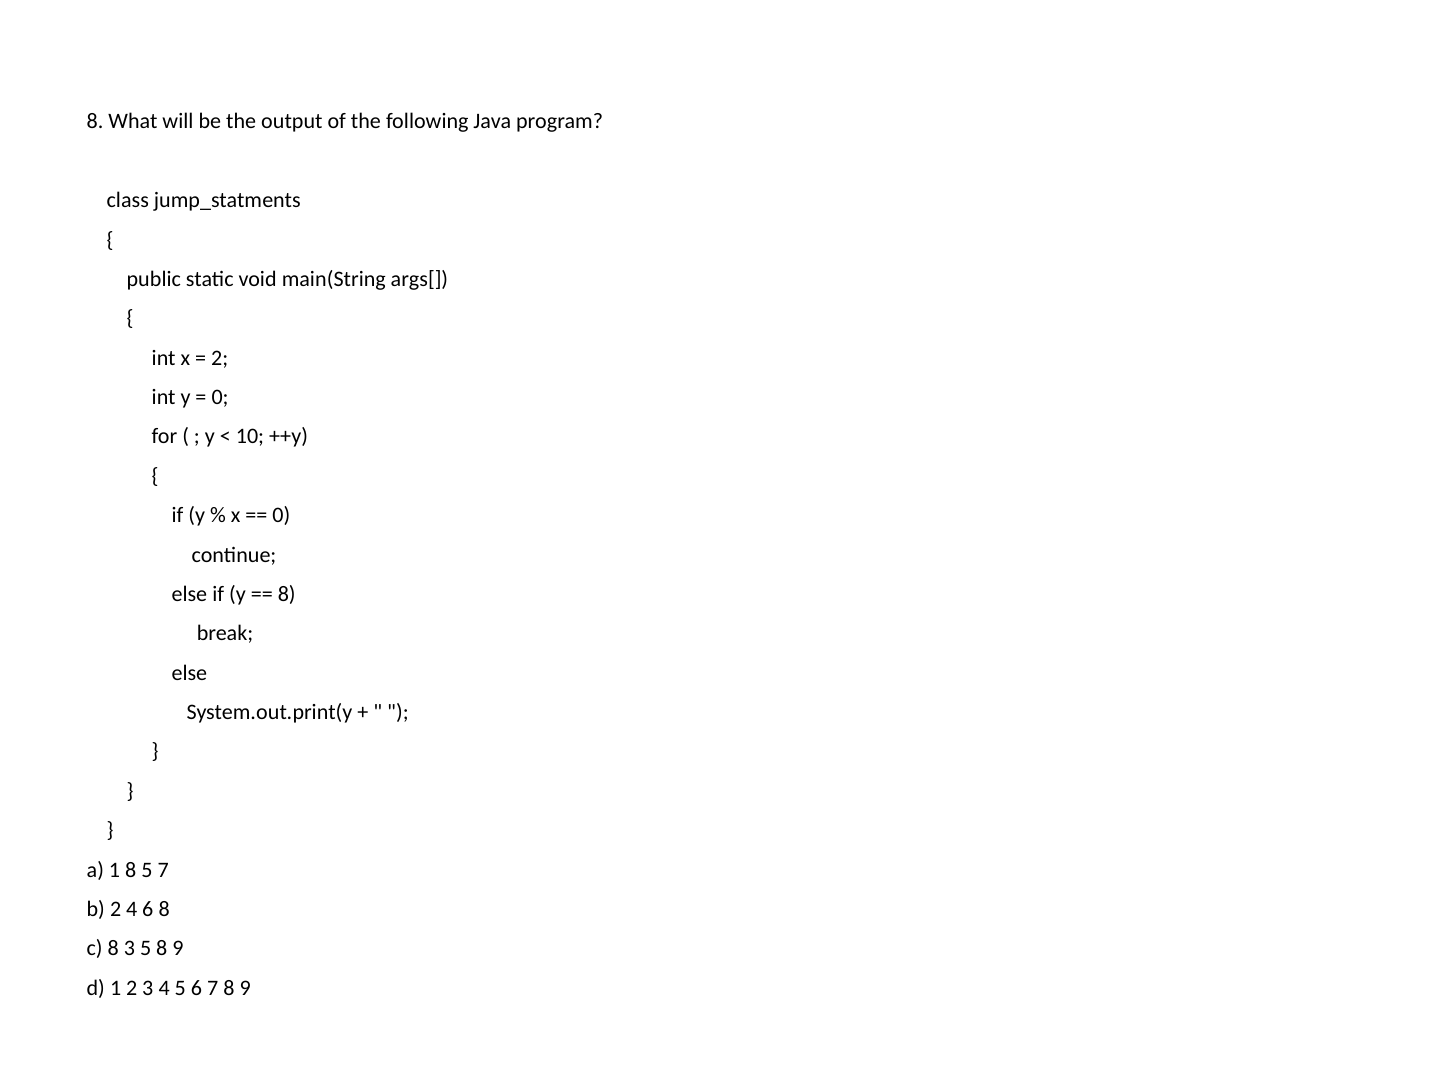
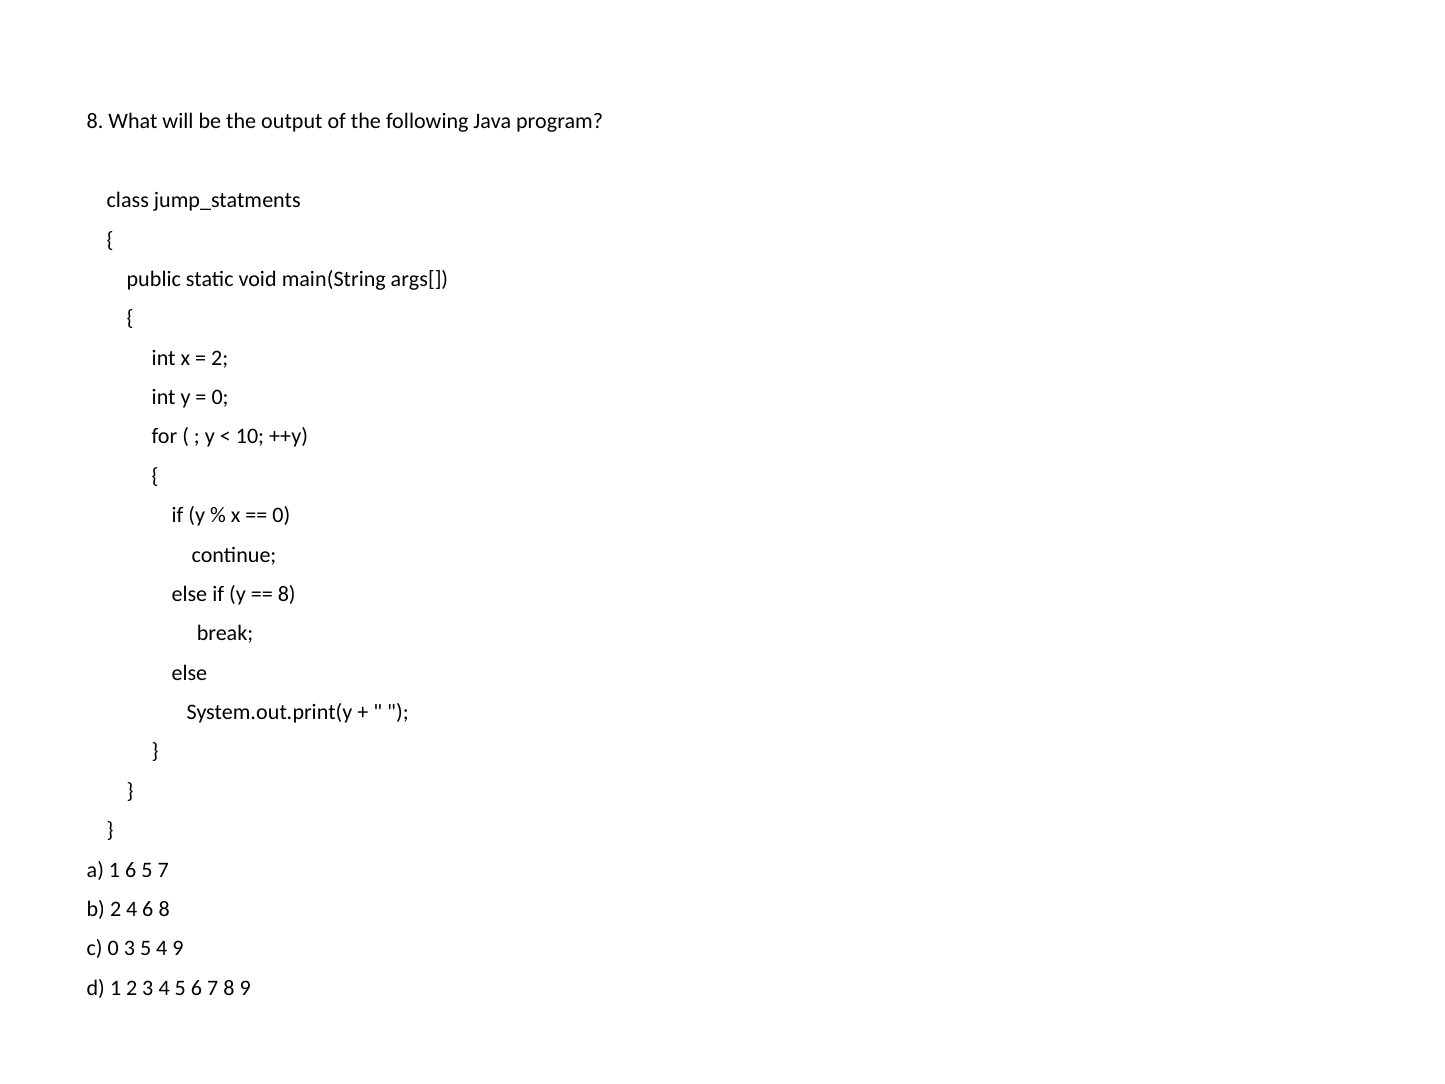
1 8: 8 -> 6
c 8: 8 -> 0
5 8: 8 -> 4
